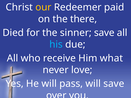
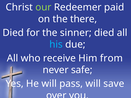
our colour: yellow -> light green
sinner save: save -> died
what: what -> from
love: love -> safe
